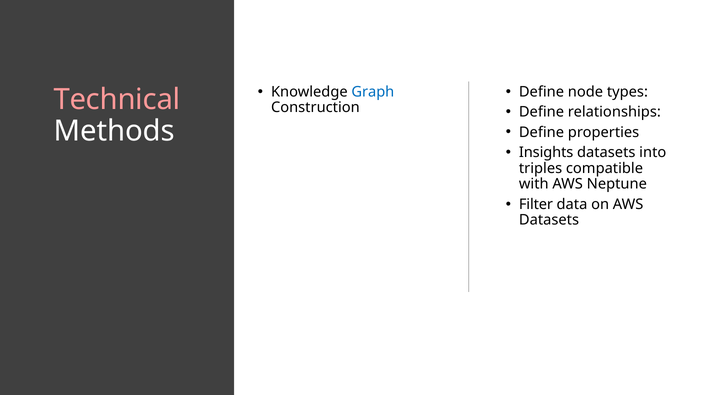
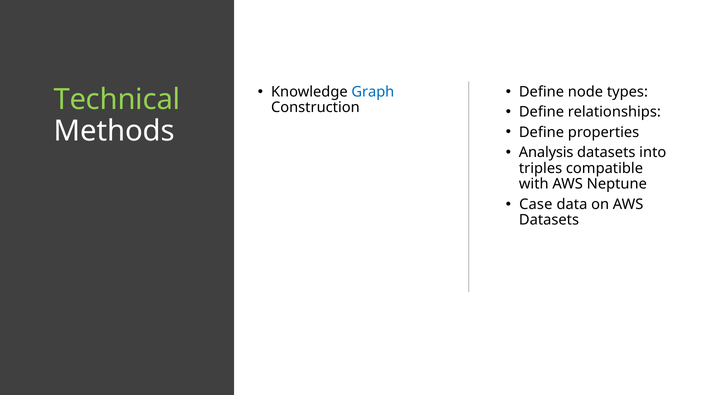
Technical colour: pink -> light green
Insights: Insights -> Analysis
Filter: Filter -> Case
